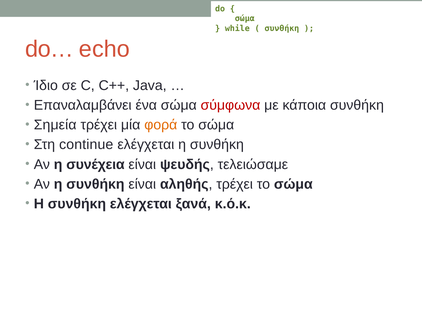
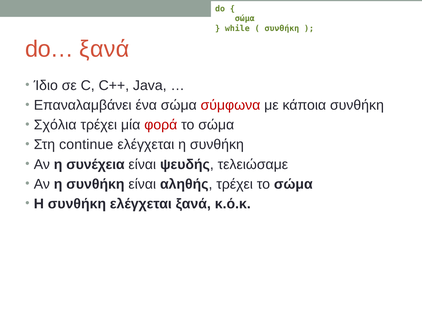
do… echo: echo -> ξανά
Σημεία: Σημεία -> Σχόλια
φορά colour: orange -> red
